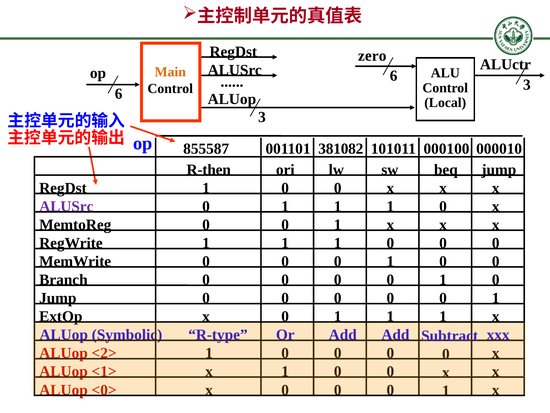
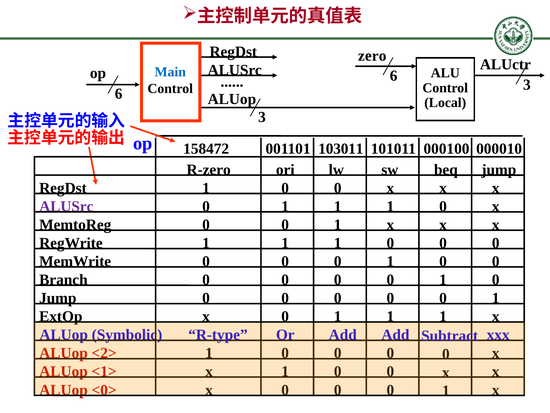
Main colour: orange -> blue
855587: 855587 -> 158472
381082: 381082 -> 103011
R-then: R-then -> R-zero
